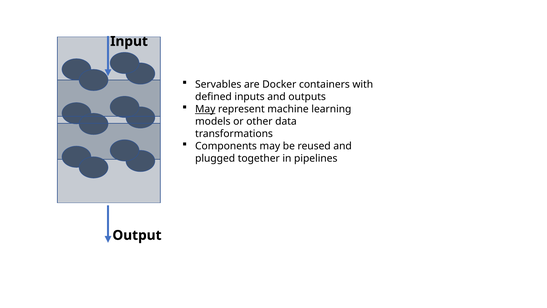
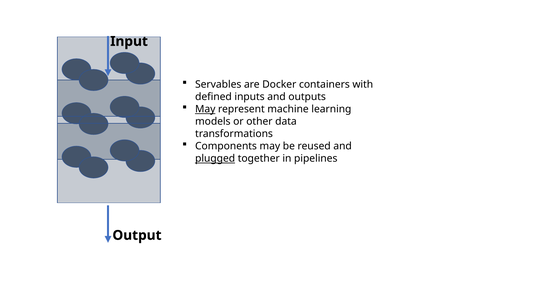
plugged underline: none -> present
